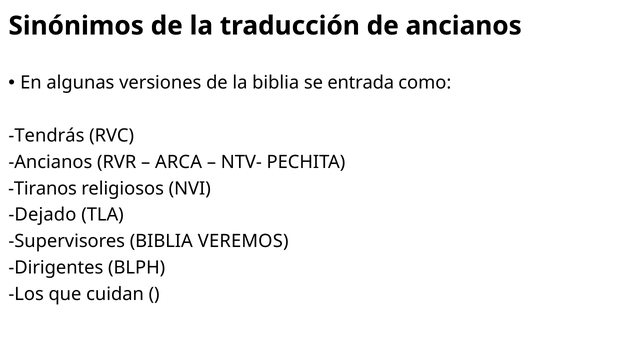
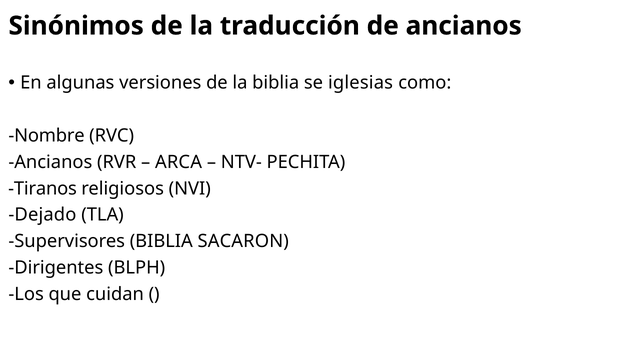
entrada: entrada -> iglesias
Tendrás: Tendrás -> Nombre
VEREMOS: VEREMOS -> SACARON
